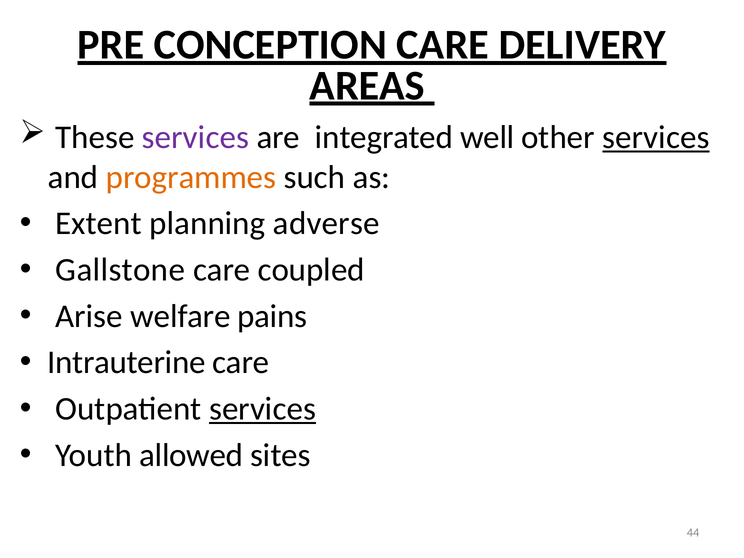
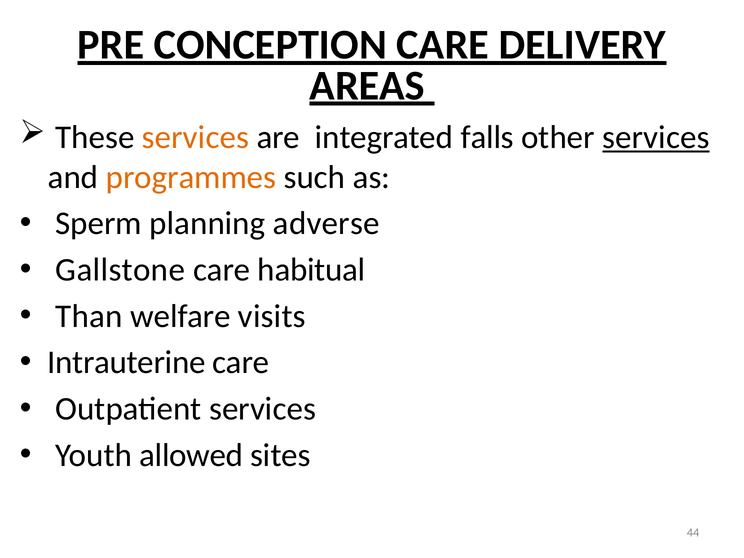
services at (195, 138) colour: purple -> orange
well: well -> falls
Extent: Extent -> Sperm
coupled: coupled -> habitual
Arise: Arise -> Than
pains: pains -> visits
services at (263, 409) underline: present -> none
